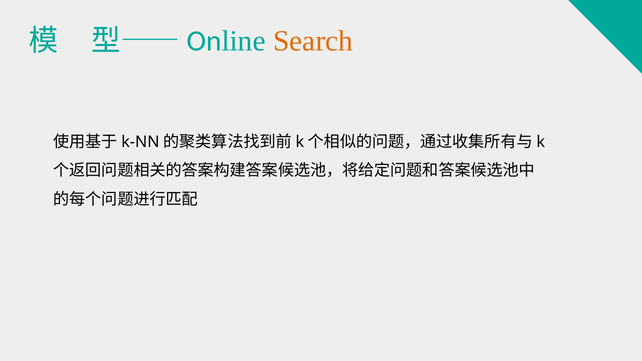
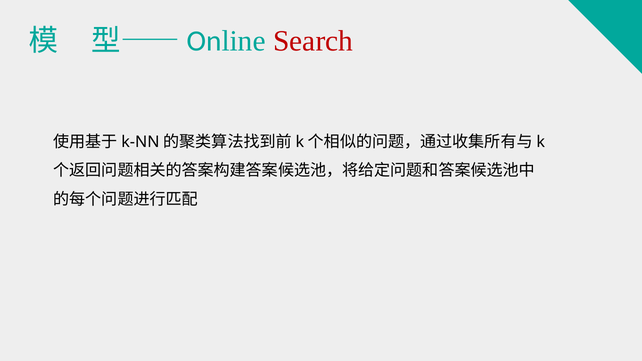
Search colour: orange -> red
